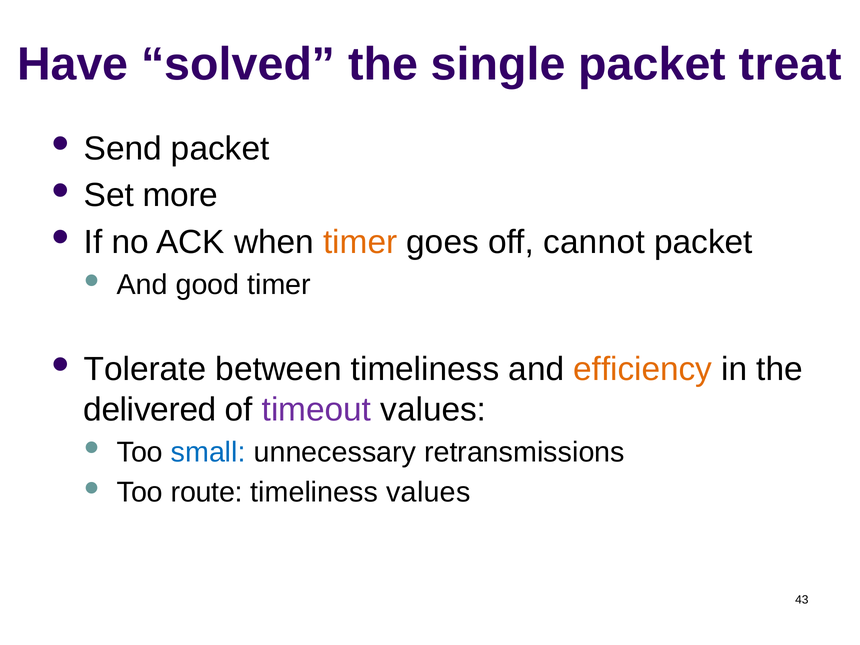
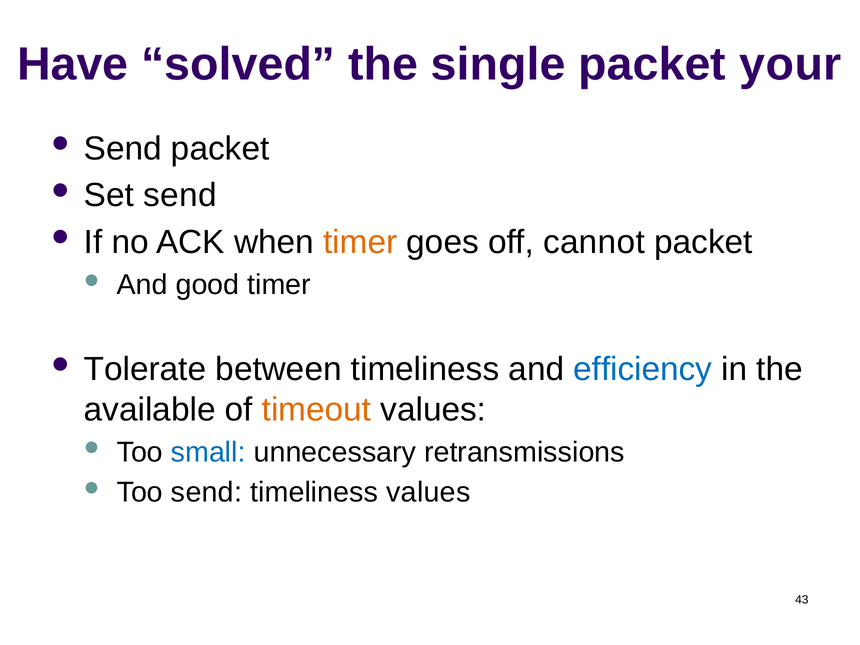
treat: treat -> your
Set more: more -> send
efficiency colour: orange -> blue
delivered: delivered -> available
timeout colour: purple -> orange
Too route: route -> send
